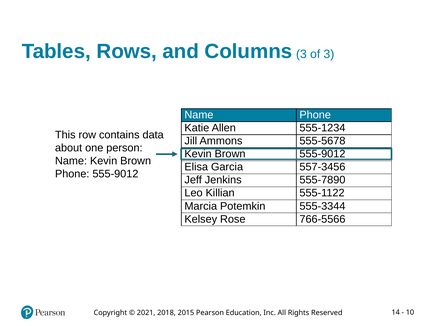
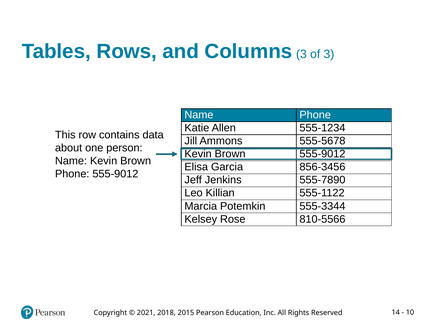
557-3456: 557-3456 -> 856-3456
766-5566: 766-5566 -> 810-5566
